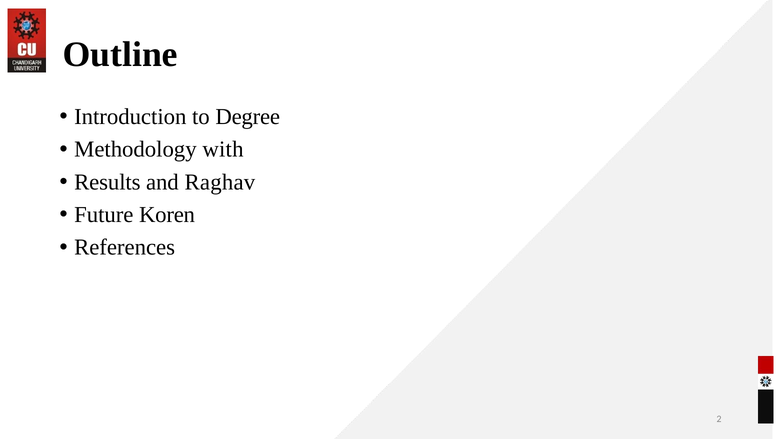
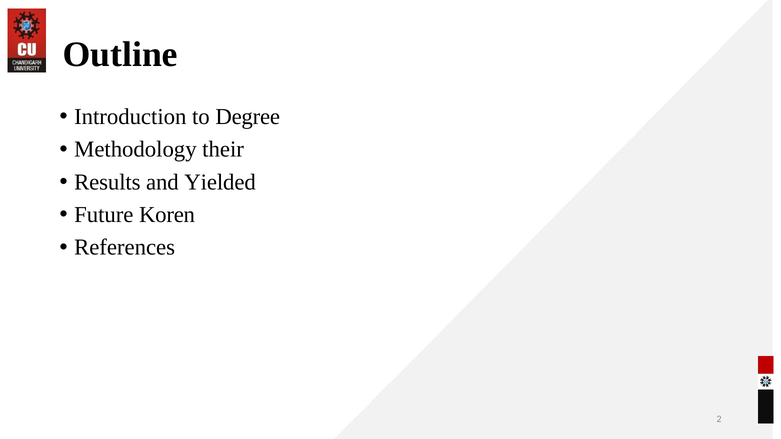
with: with -> their
Raghav: Raghav -> Yielded
